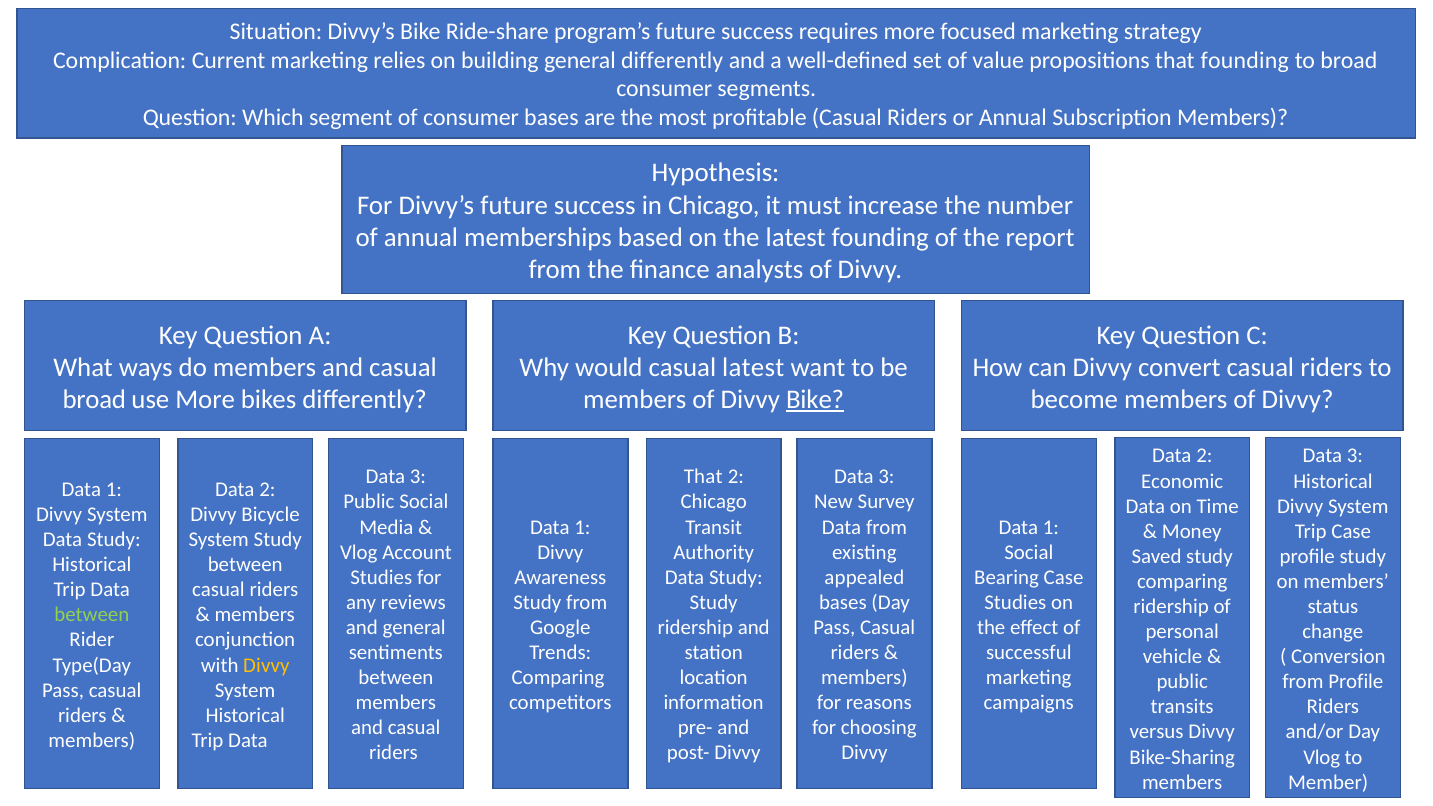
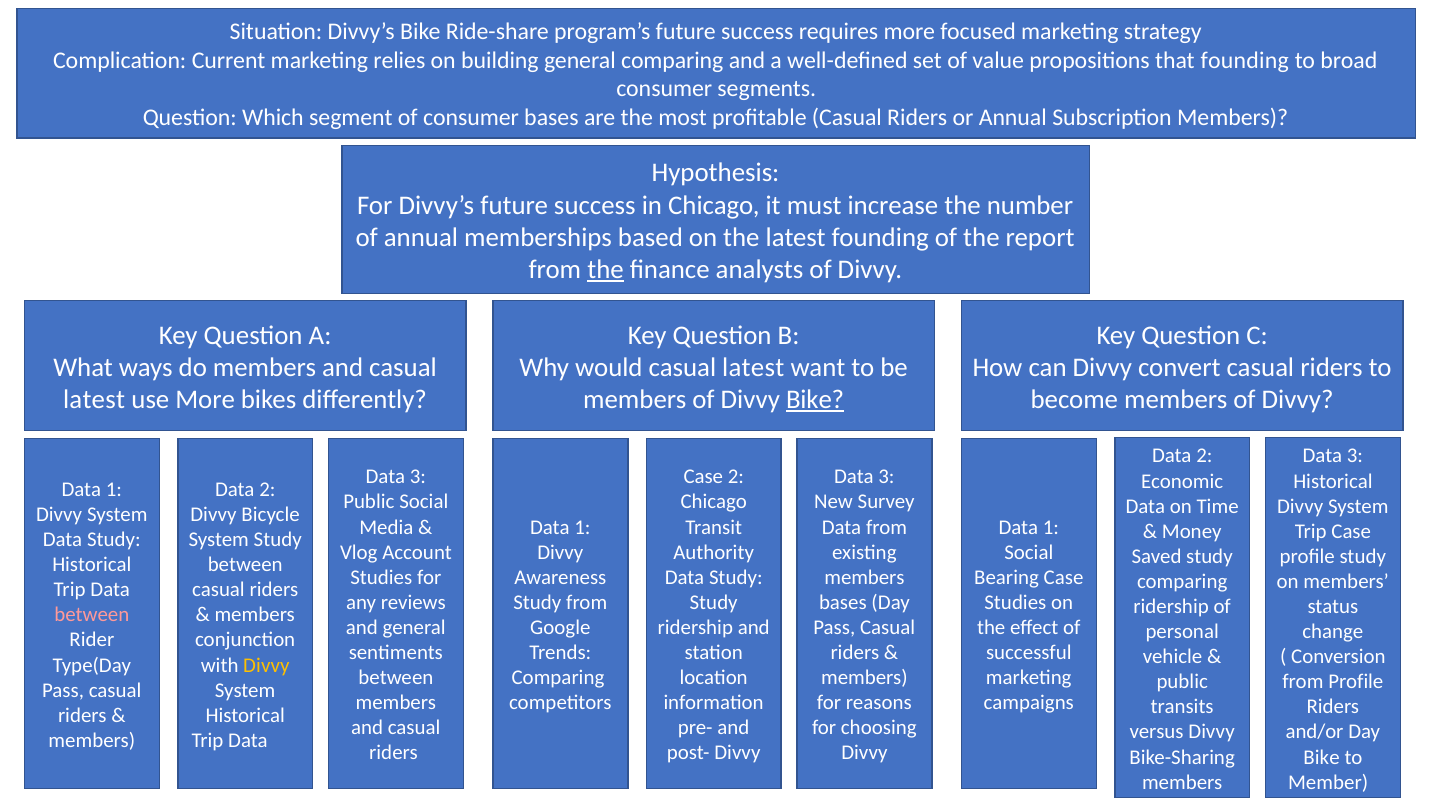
general differently: differently -> comparing
the at (605, 270) underline: none -> present
broad at (94, 400): broad -> latest
That at (703, 477): That -> Case
appealed at (864, 577): appealed -> members
between at (92, 615) colour: light green -> pink
Vlog at (1322, 757): Vlog -> Bike
